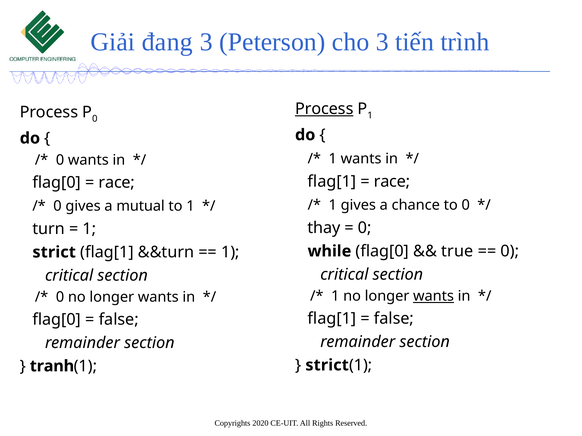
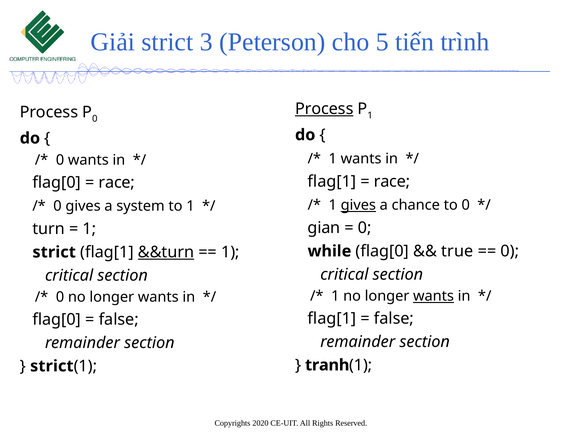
Giải đang: đang -> strict
cho 3: 3 -> 5
gives at (358, 205) underline: none -> present
mutual: mutual -> system
thay: thay -> gian
&&turn underline: none -> present
strict at (327, 366): strict -> tranh
tranh at (52, 366): tranh -> strict
